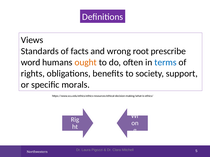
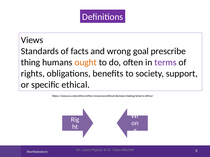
root: root -> goal
word: word -> thing
terms colour: blue -> purple
morals: morals -> ethical
